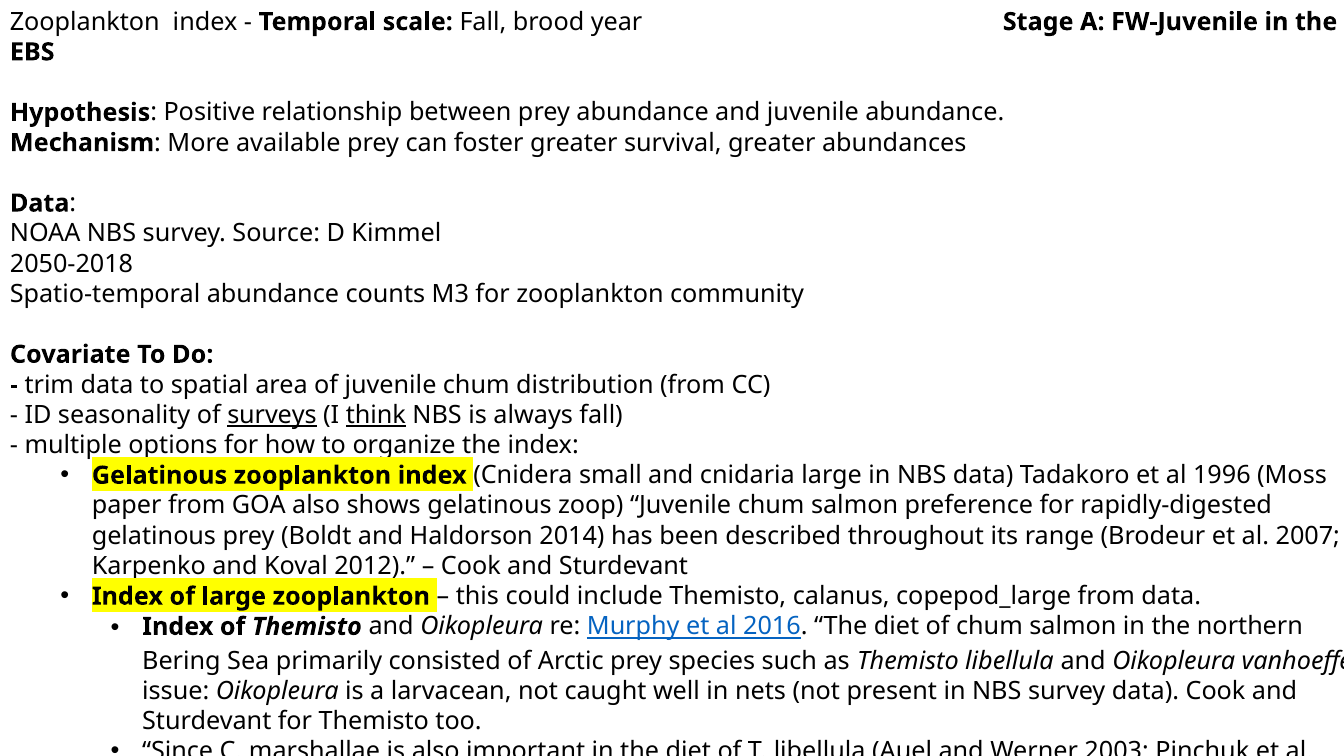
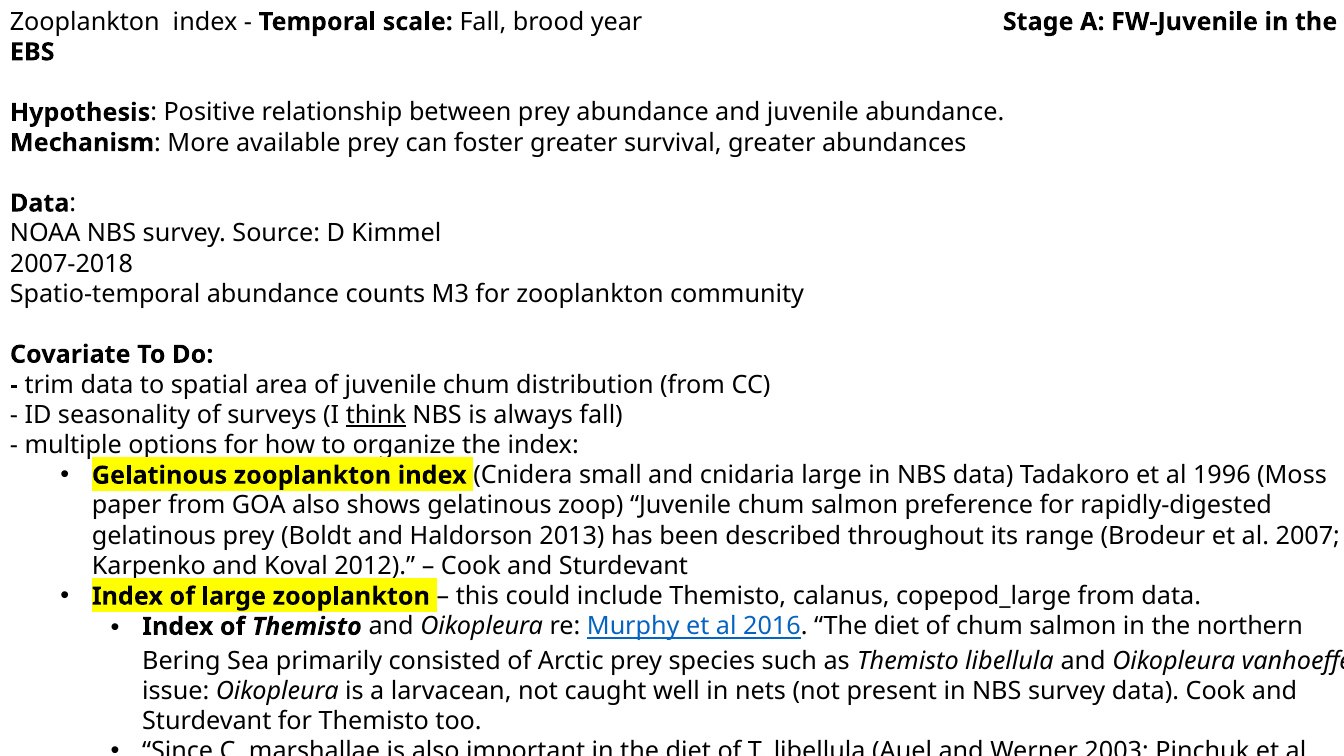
2050-2018: 2050-2018 -> 2007-2018
surveys underline: present -> none
Haldorson 2014: 2014 -> 2013
